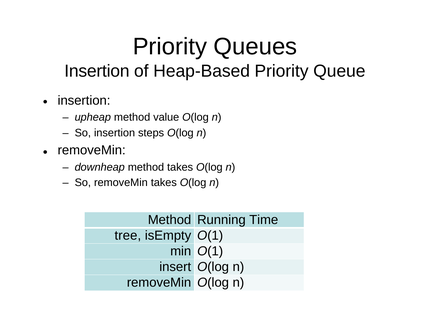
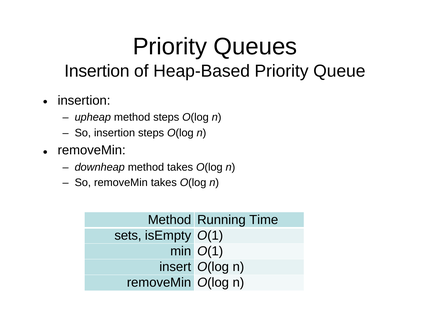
method value: value -> steps
tree: tree -> sets
